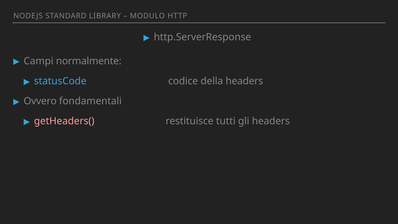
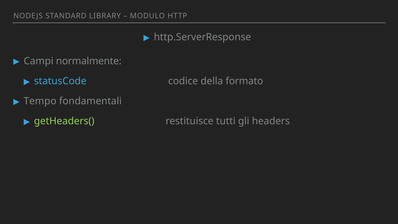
della headers: headers -> formato
Ovvero: Ovvero -> Tempo
getHeaders( colour: pink -> light green
